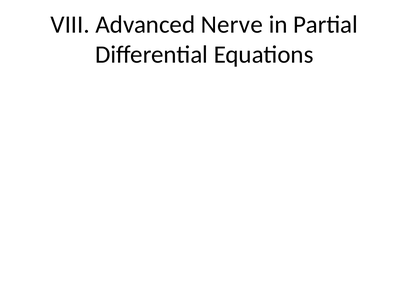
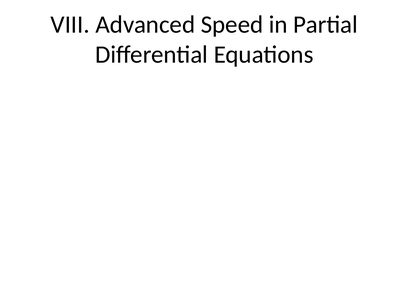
Nerve: Nerve -> Speed
